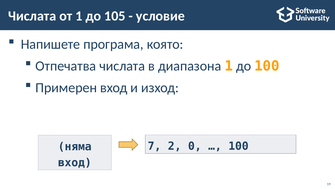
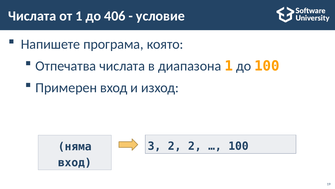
105: 105 -> 406
7: 7 -> 3
2 0: 0 -> 2
